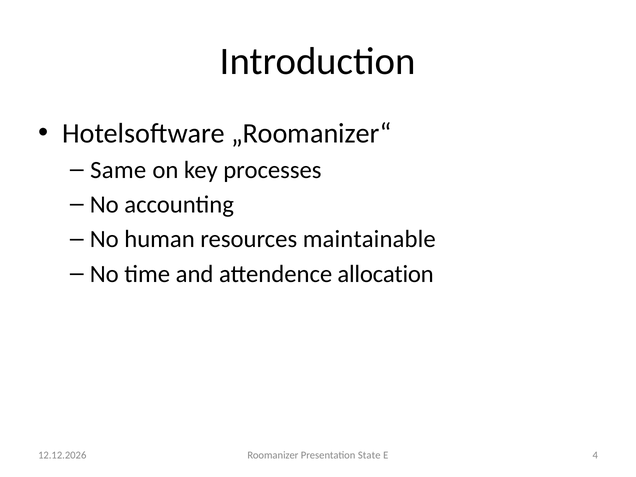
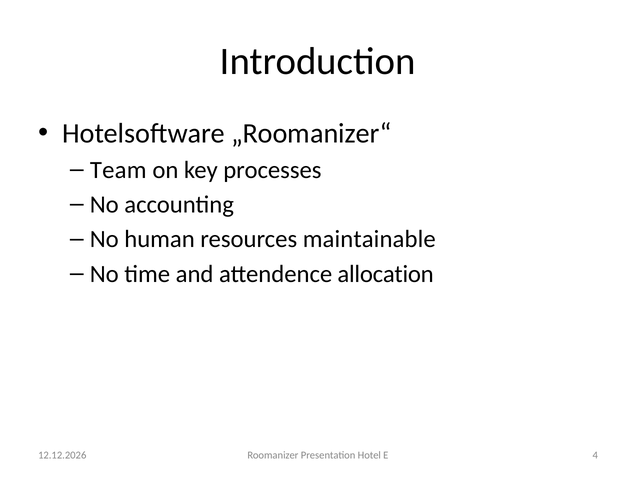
Same: Same -> Team
State: State -> Hotel
